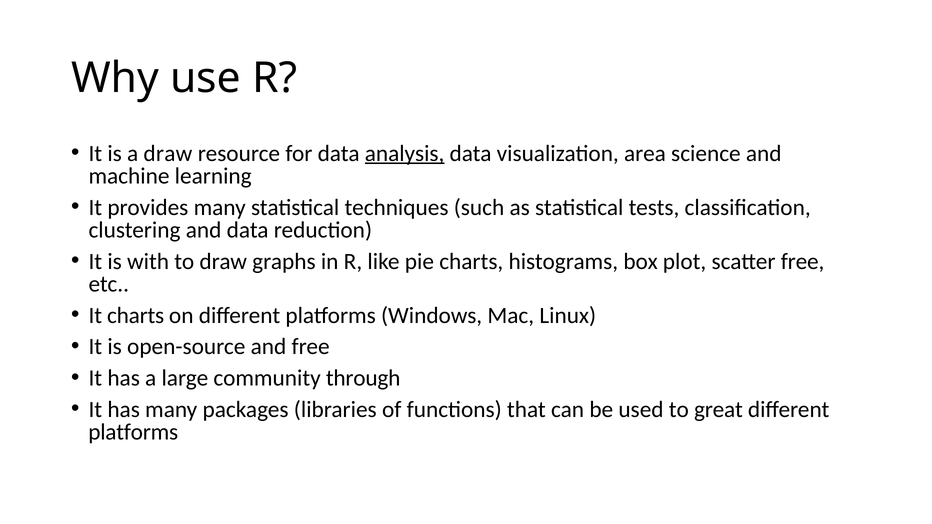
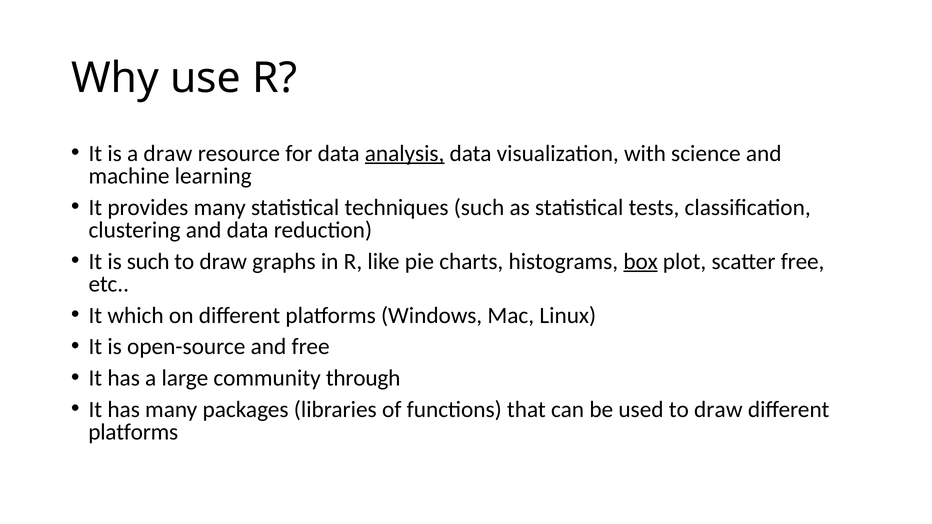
area: area -> with
is with: with -> such
box underline: none -> present
It charts: charts -> which
used to great: great -> draw
